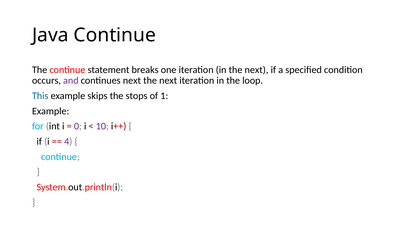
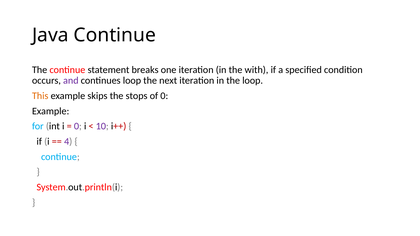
in the next: next -> with
continues next: next -> loop
This colour: blue -> orange
of 1: 1 -> 0
